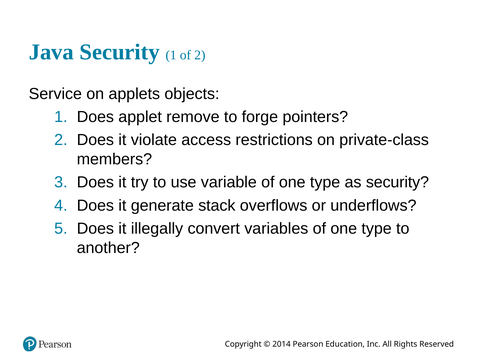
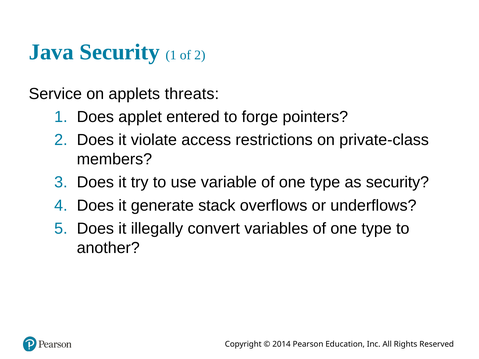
objects: objects -> threats
remove: remove -> entered
